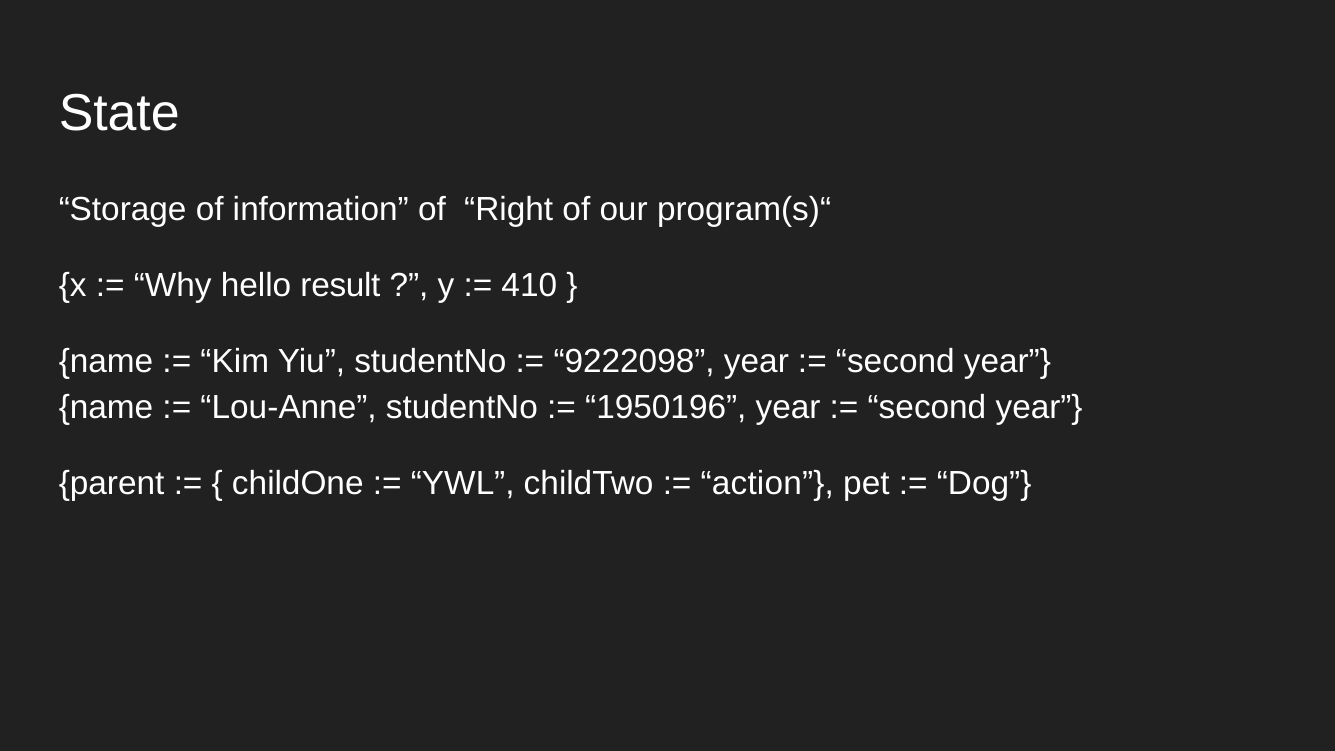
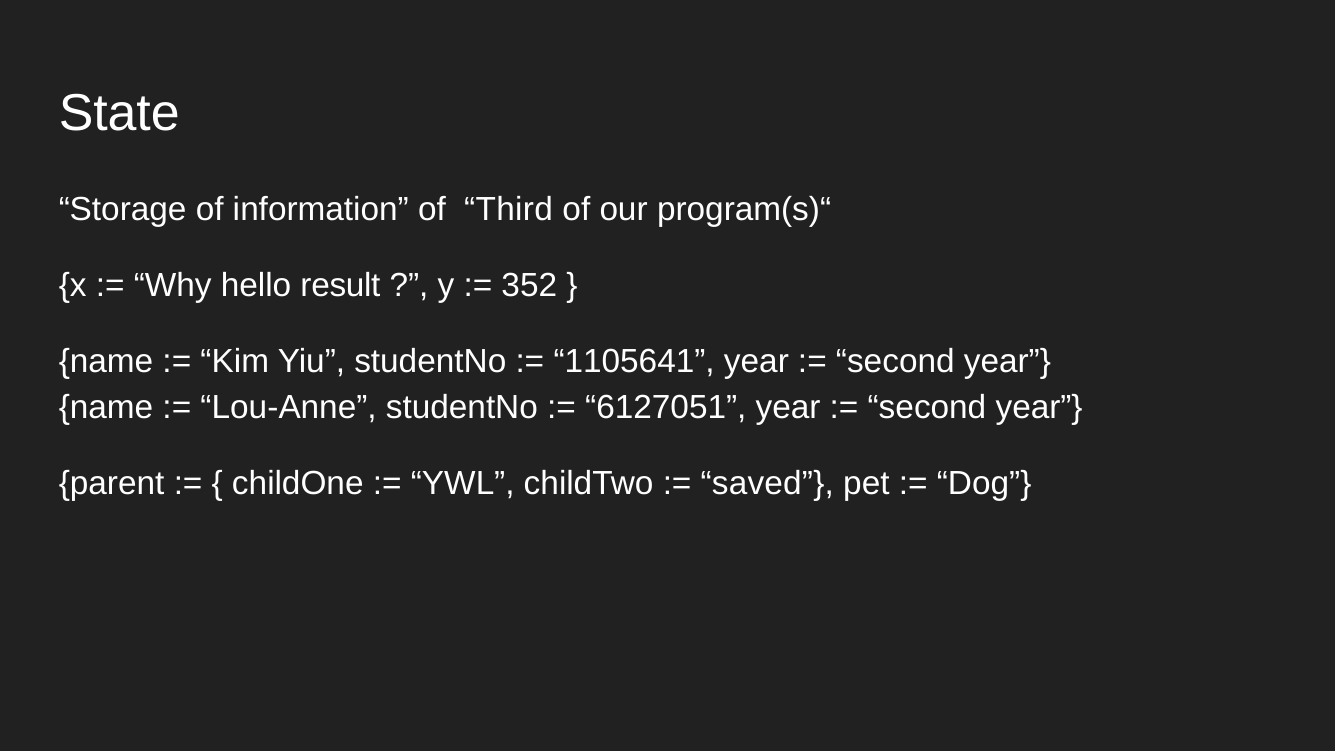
Right: Right -> Third
410: 410 -> 352
9222098: 9222098 -> 1105641
1950196: 1950196 -> 6127051
action: action -> saved
